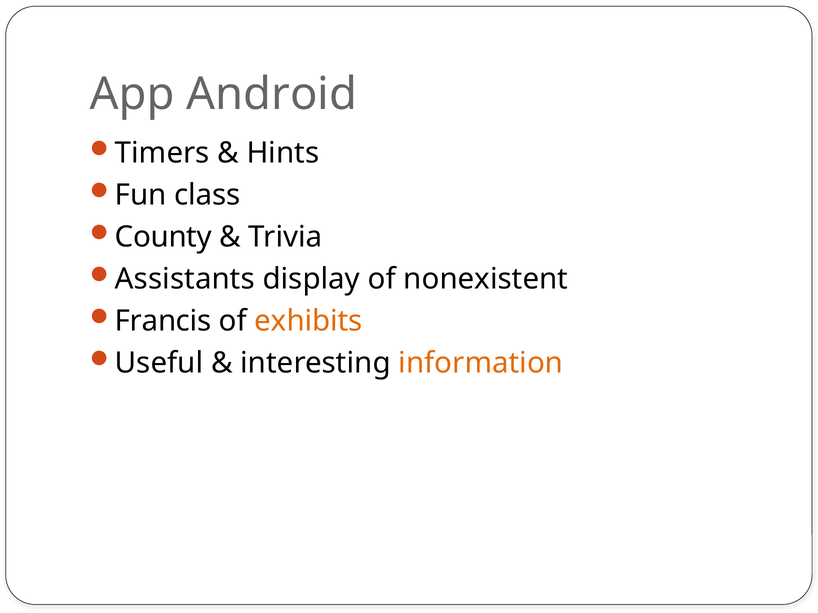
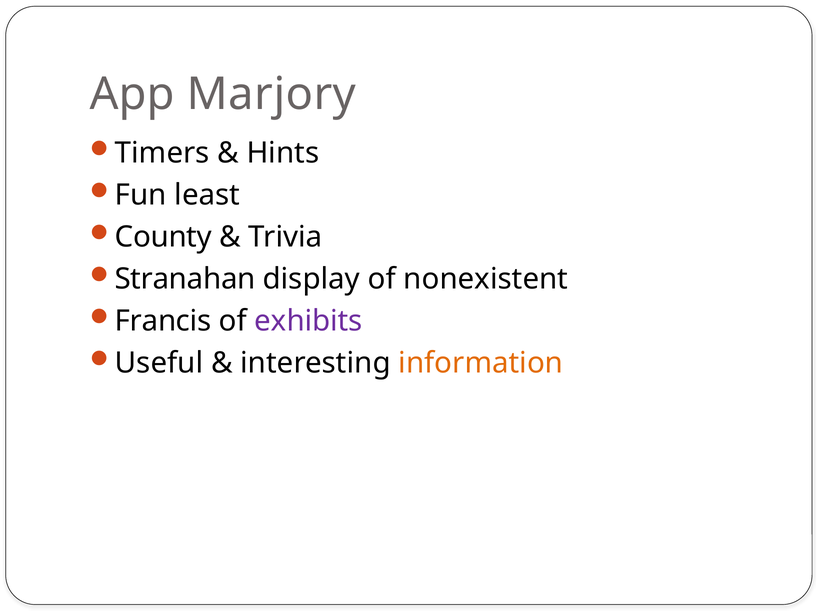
Android: Android -> Marjory
class: class -> least
Assistants: Assistants -> Stranahan
exhibits colour: orange -> purple
